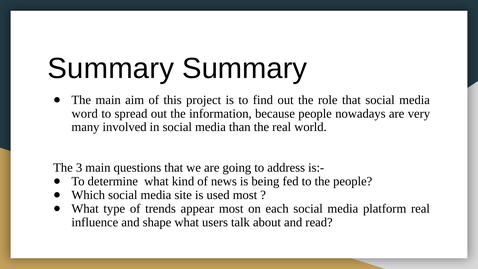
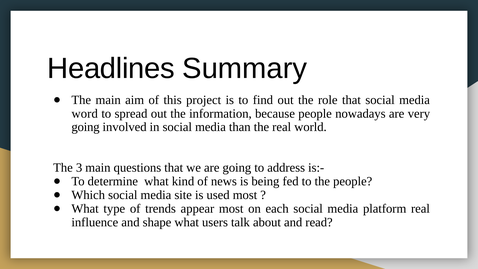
Summary at (111, 69): Summary -> Headlines
many at (85, 127): many -> going
